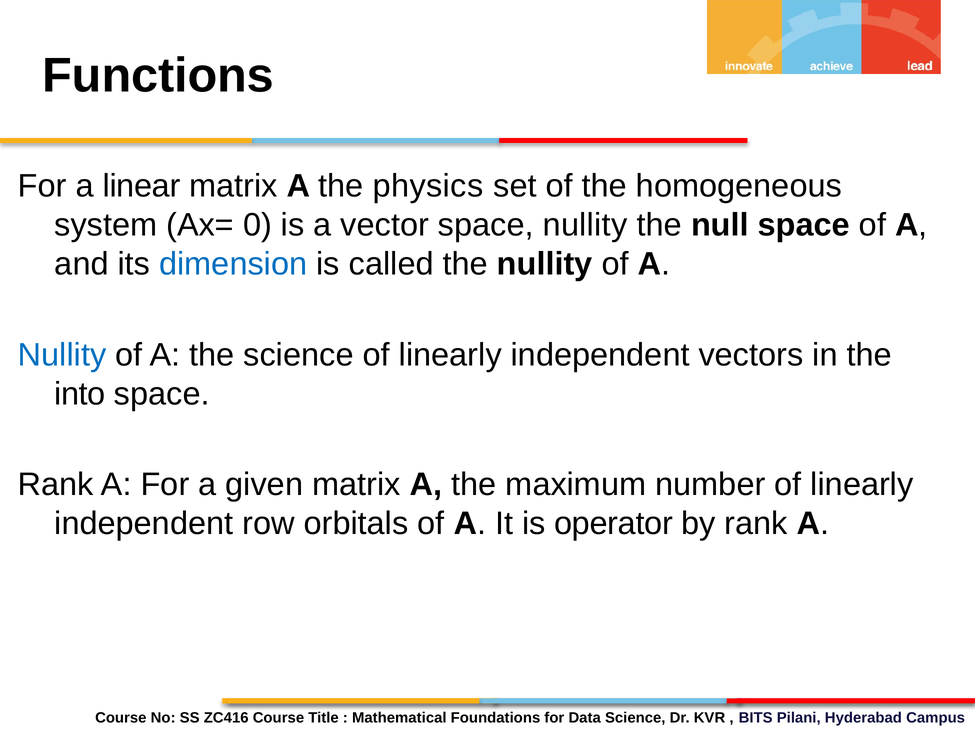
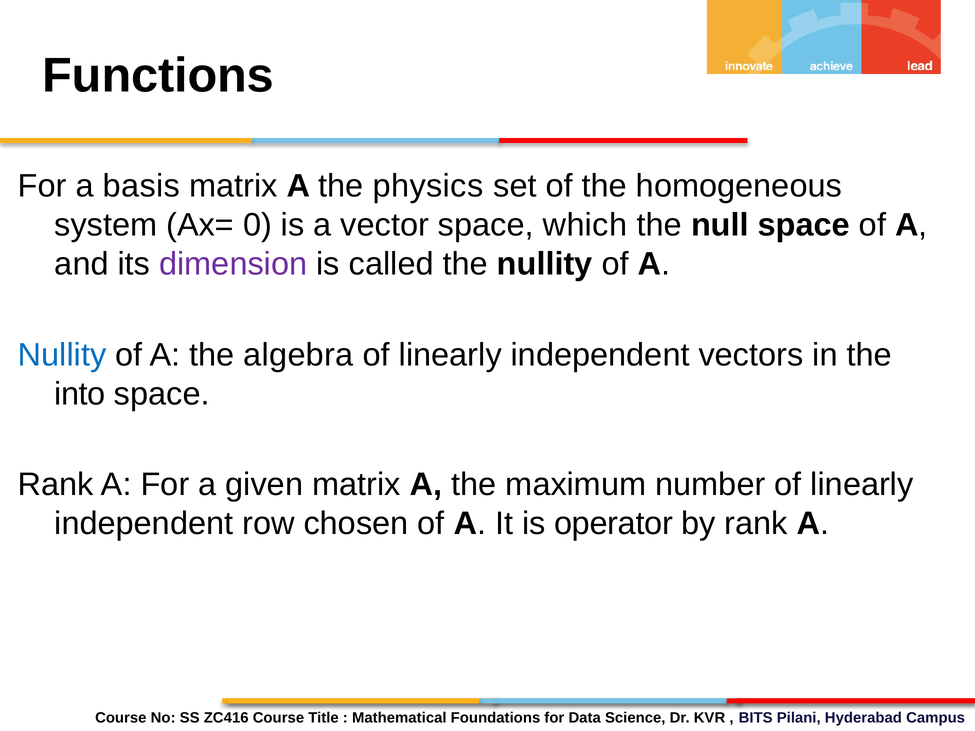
linear: linear -> basis
space nullity: nullity -> which
dimension colour: blue -> purple
the science: science -> algebra
orbitals: orbitals -> chosen
